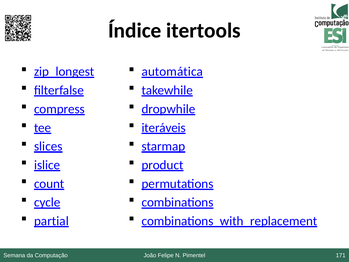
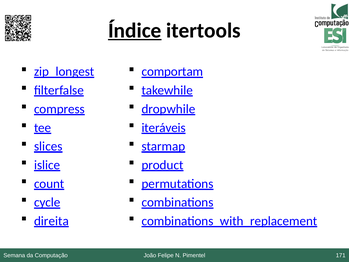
Índice underline: none -> present
automática: automática -> comportam
partial: partial -> direita
